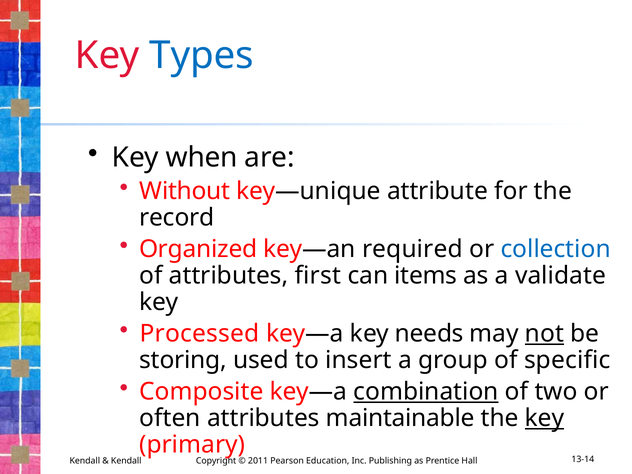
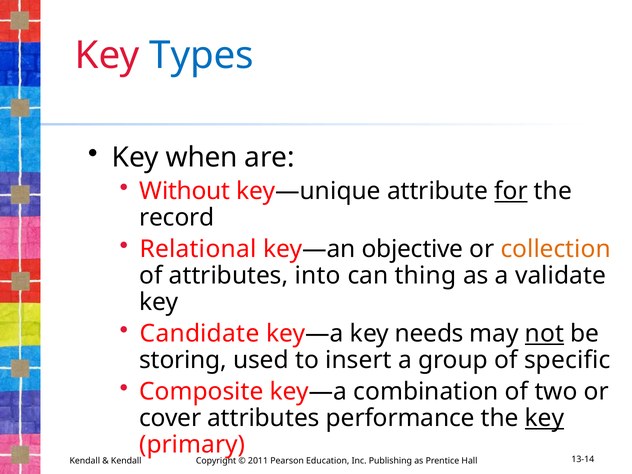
for underline: none -> present
Organized: Organized -> Relational
required: required -> objective
collection colour: blue -> orange
first: first -> into
items: items -> thing
Processed: Processed -> Candidate
combination underline: present -> none
often: often -> cover
maintainable: maintainable -> performance
